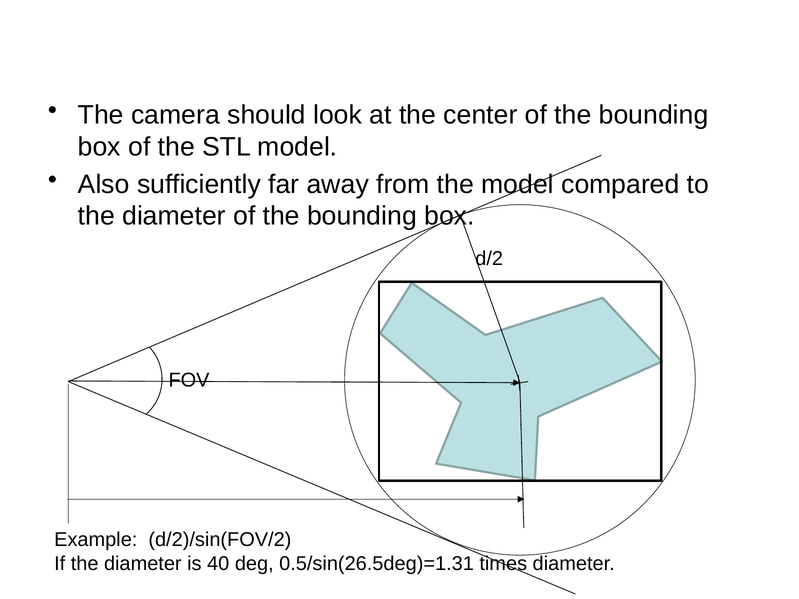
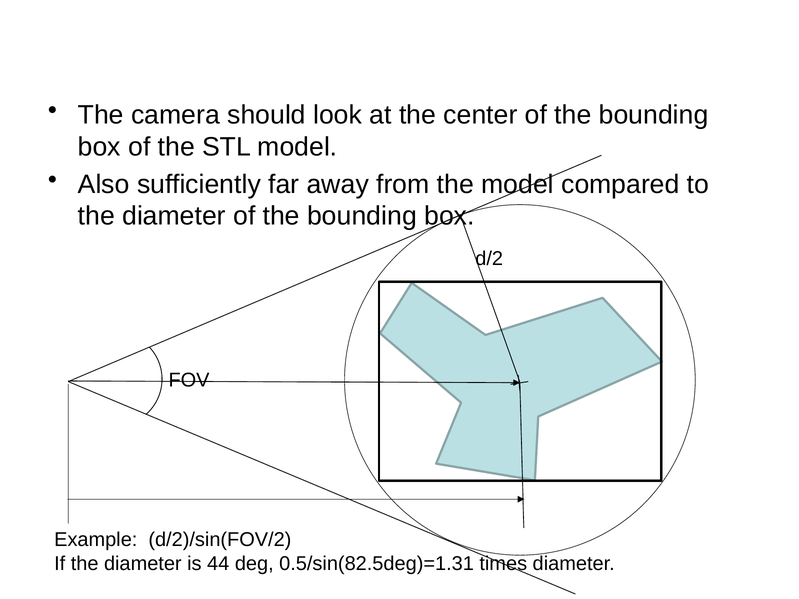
40: 40 -> 44
0.5/sin(26.5deg)=1.31: 0.5/sin(26.5deg)=1.31 -> 0.5/sin(82.5deg)=1.31
